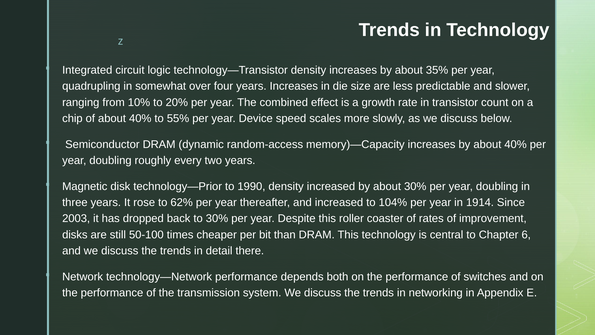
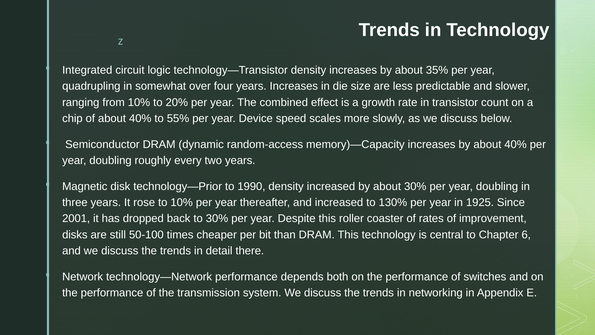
to 62%: 62% -> 10%
104%: 104% -> 130%
1914: 1914 -> 1925
2003: 2003 -> 2001
